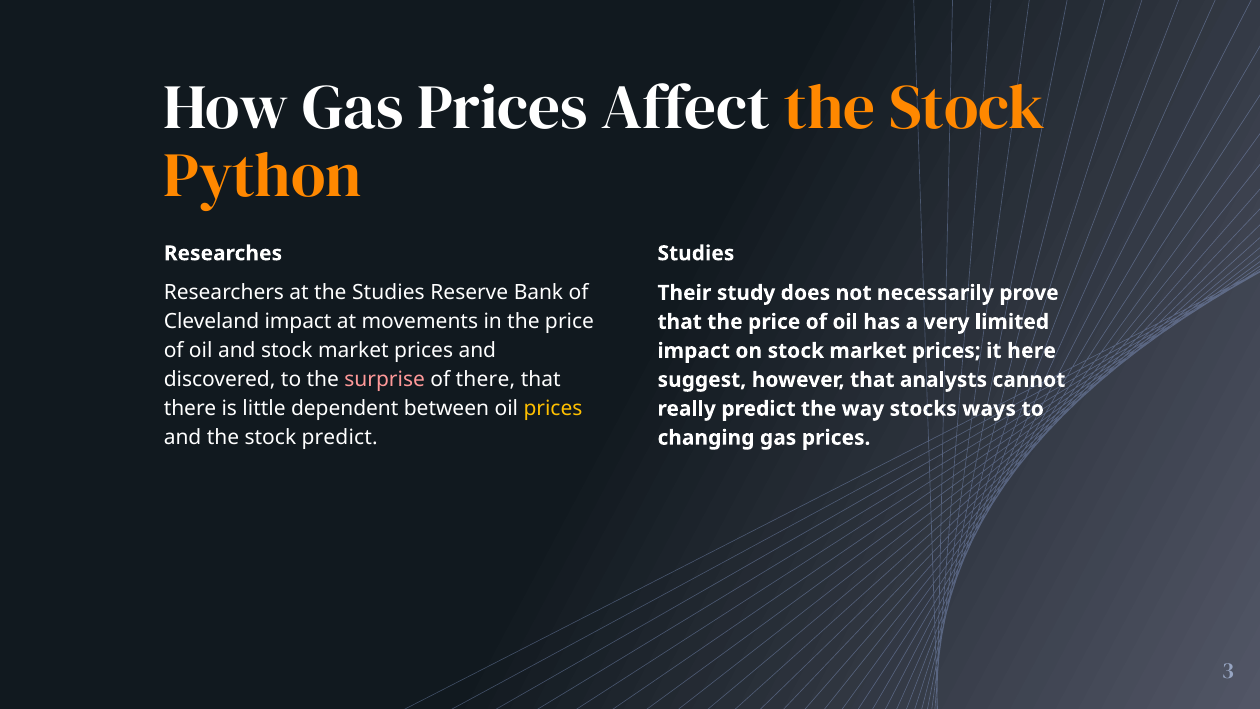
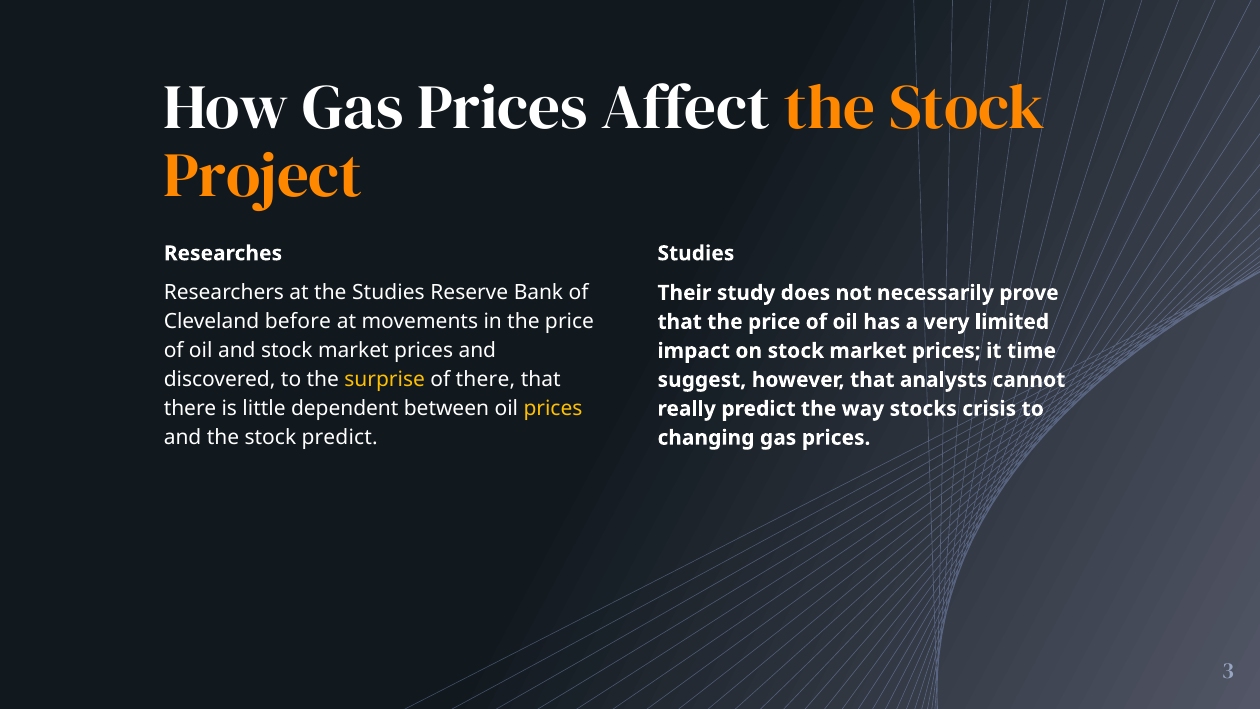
Python: Python -> Project
Cleveland impact: impact -> before
here: here -> time
surprise colour: pink -> yellow
ways: ways -> crisis
